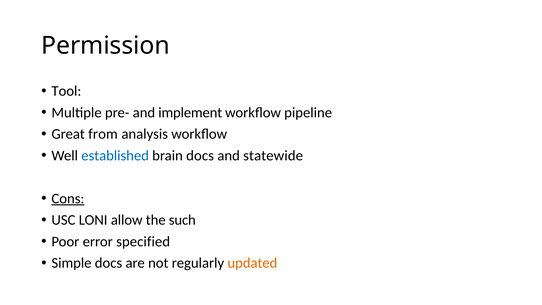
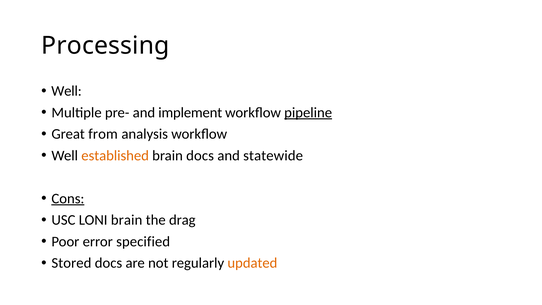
Permission: Permission -> Processing
Tool at (66, 91): Tool -> Well
pipeline underline: none -> present
established colour: blue -> orange
LONI allow: allow -> brain
such: such -> drag
Simple: Simple -> Stored
